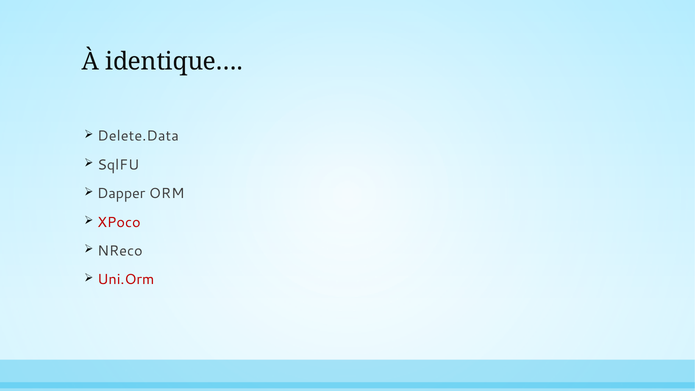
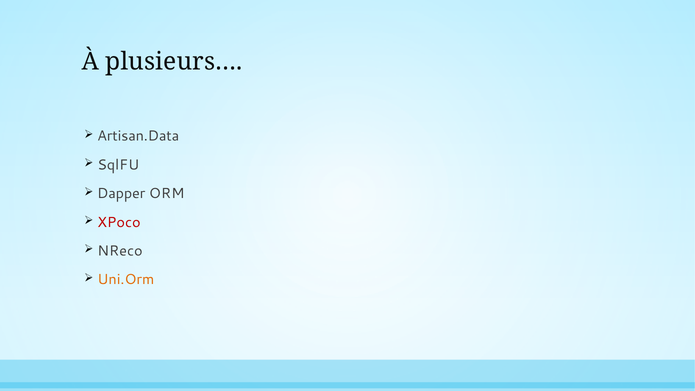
identique…: identique… -> plusieurs…
Delete.Data: Delete.Data -> Artisan.Data
Uni.Orm colour: red -> orange
